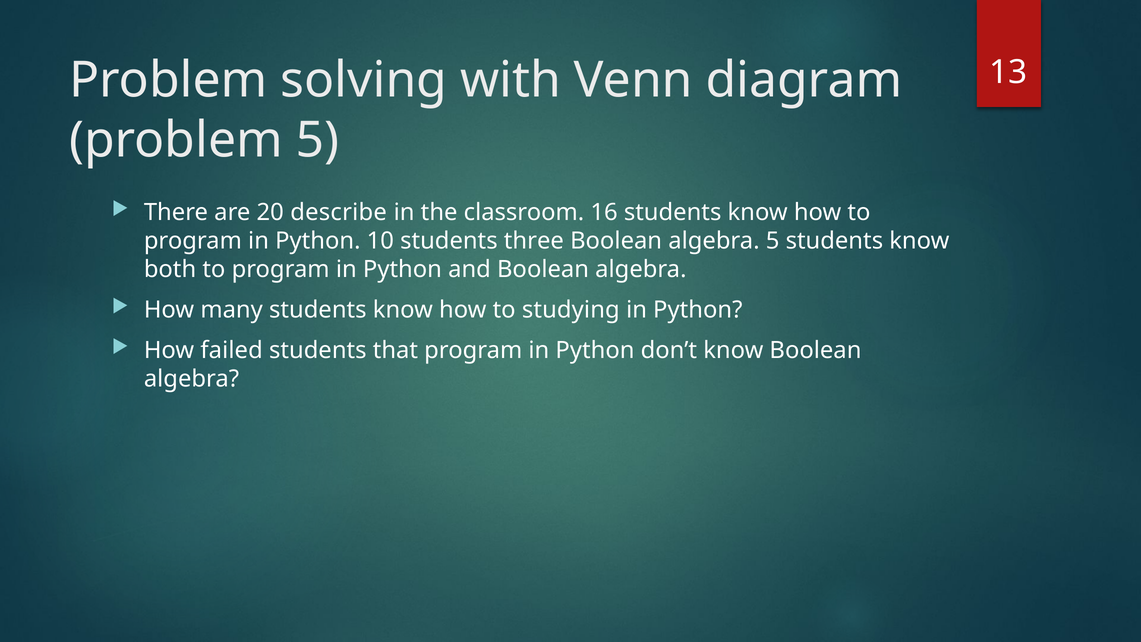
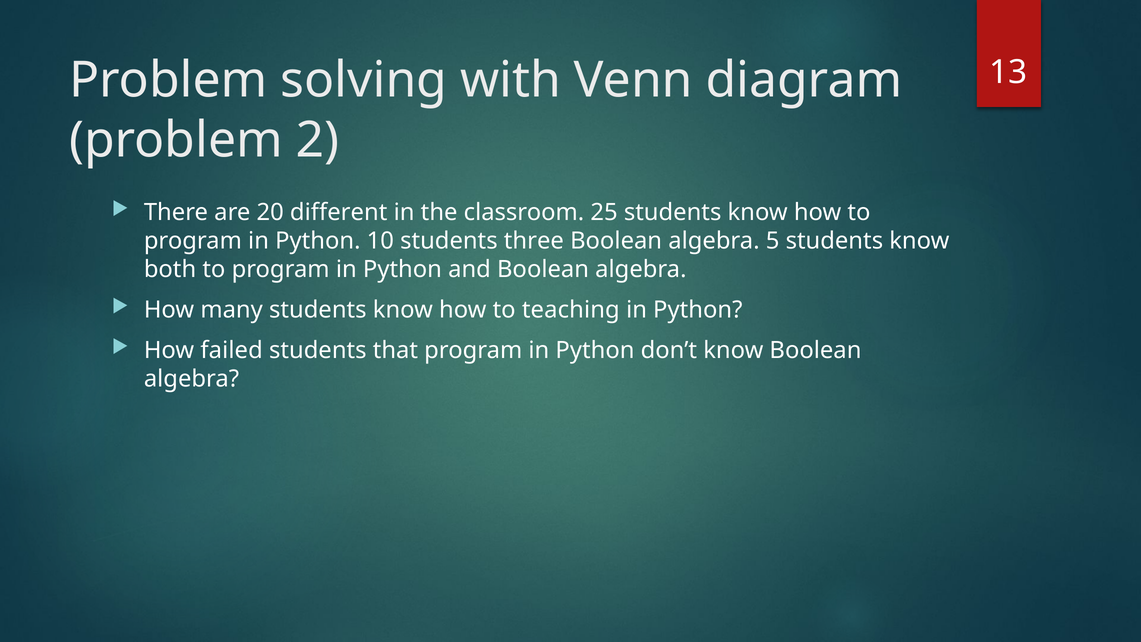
problem 5: 5 -> 2
describe: describe -> different
16: 16 -> 25
studying: studying -> teaching
